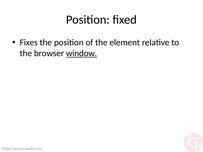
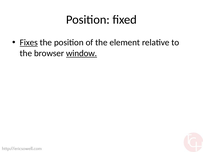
Fixes underline: none -> present
